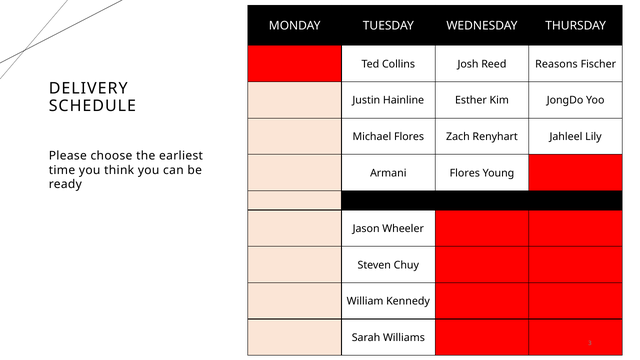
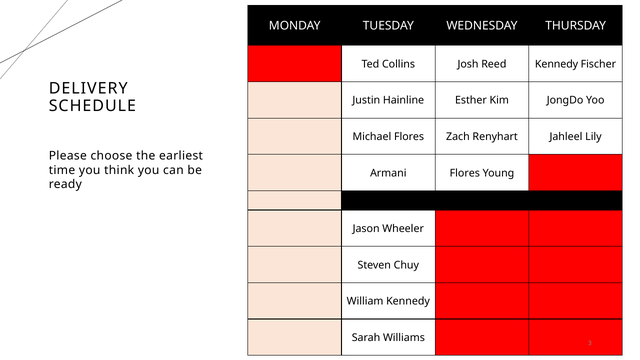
Reed Reasons: Reasons -> Kennedy
